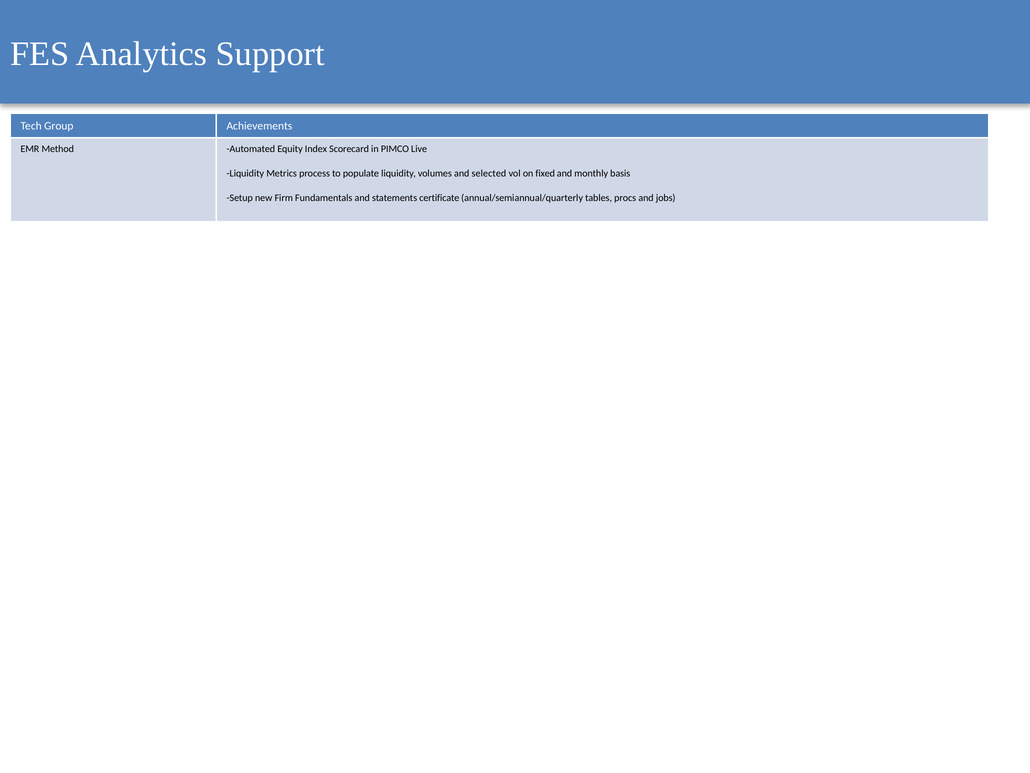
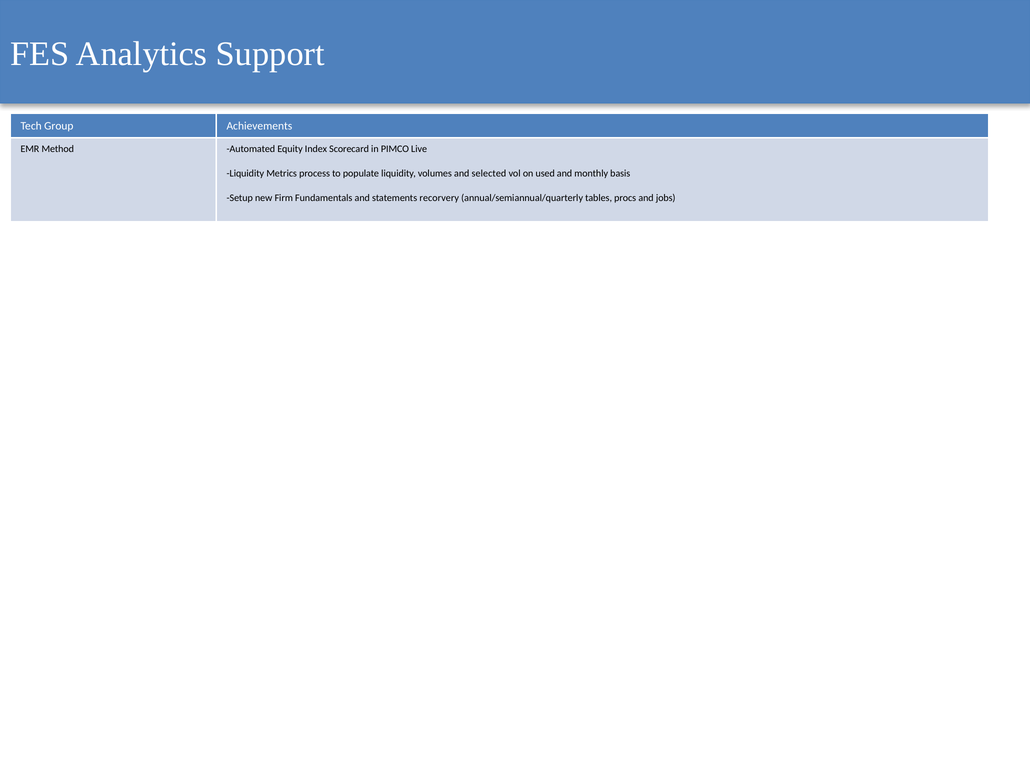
fixed: fixed -> used
certificate: certificate -> recorvery
